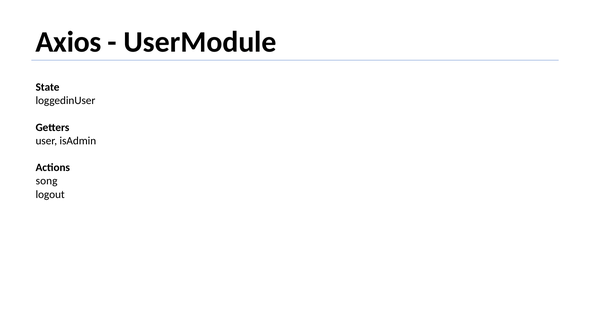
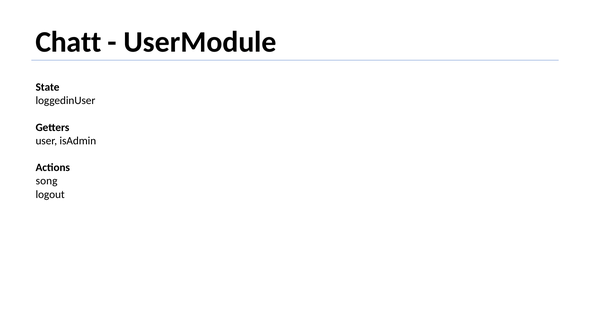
Axios: Axios -> Chatt
